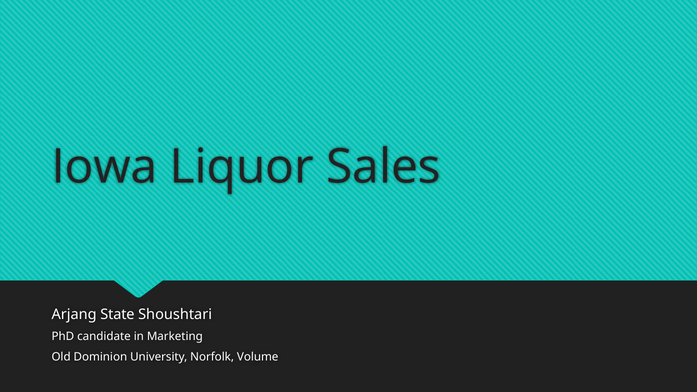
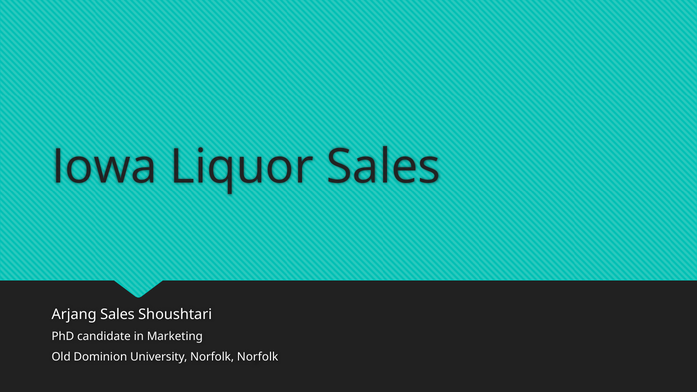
Arjang State: State -> Sales
Norfolk Volume: Volume -> Norfolk
